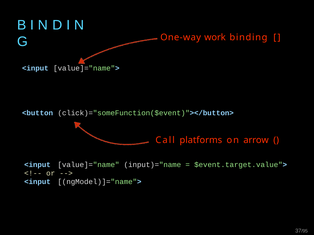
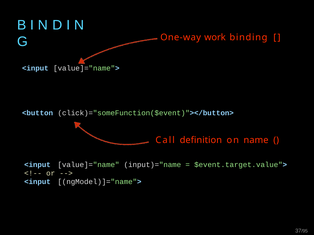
platforms: platforms -> definition
arrow: arrow -> name
